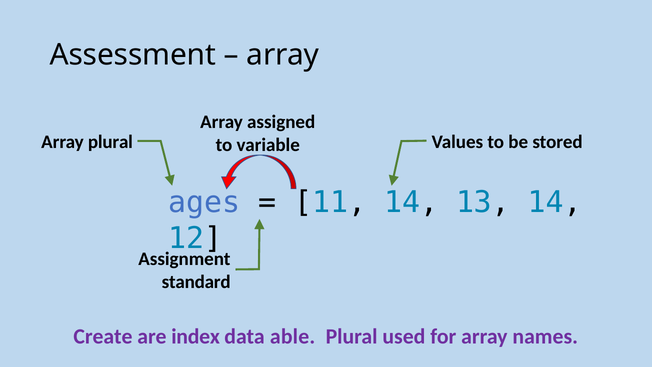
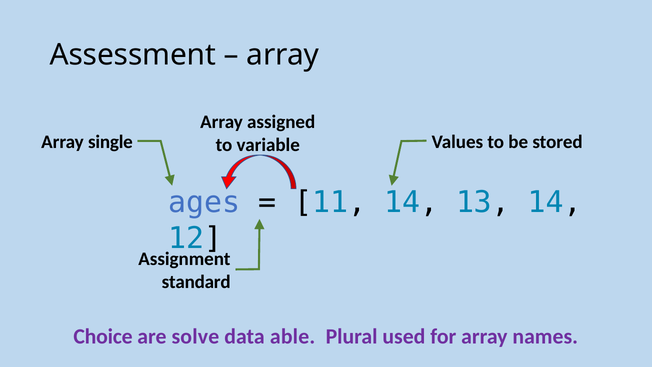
Array plural: plural -> single
Create: Create -> Choice
index: index -> solve
